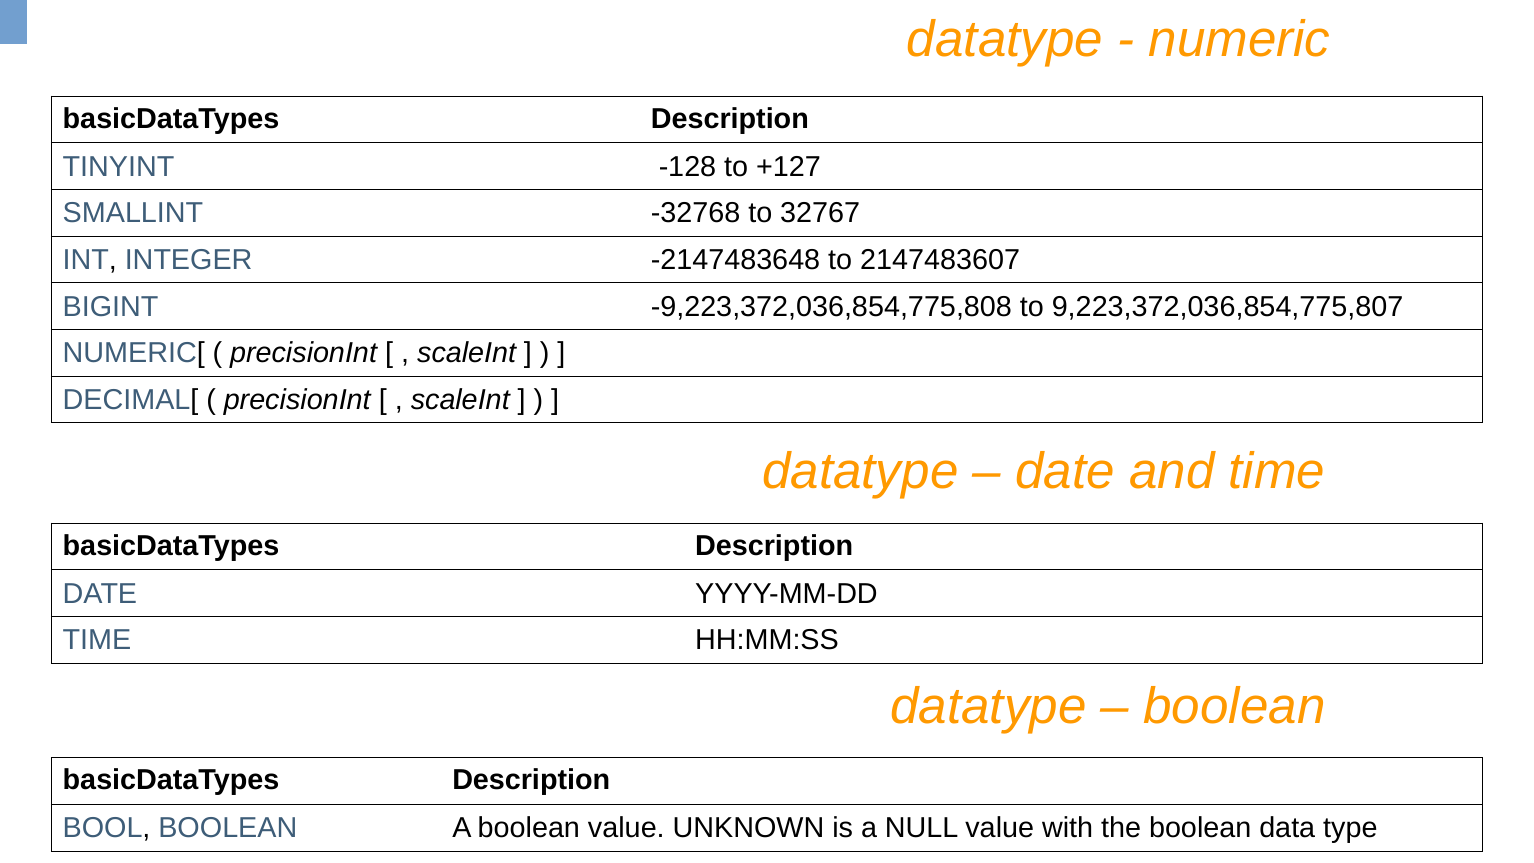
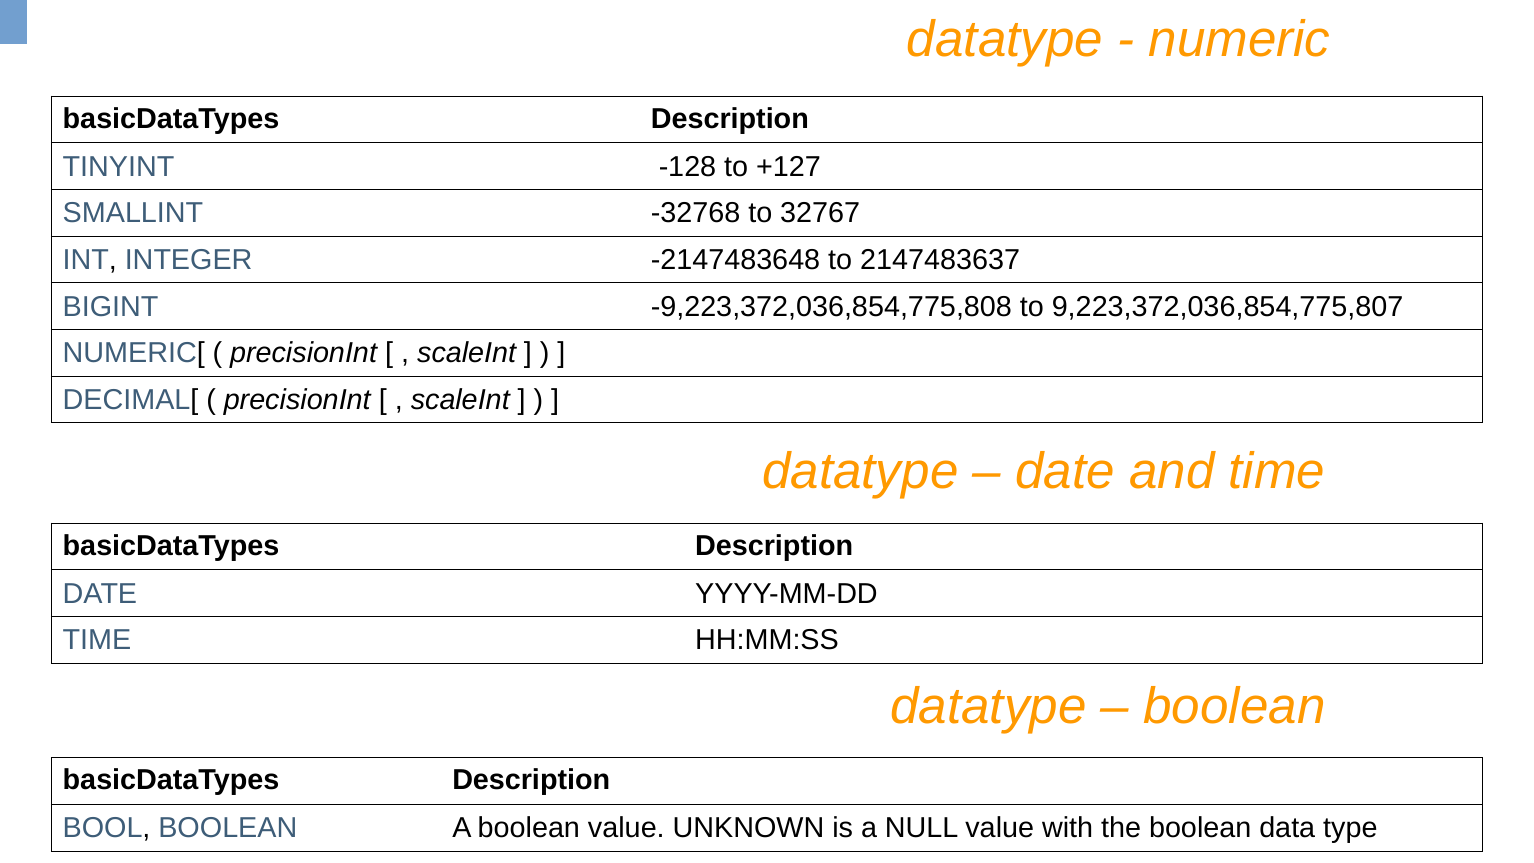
2147483607: 2147483607 -> 2147483637
